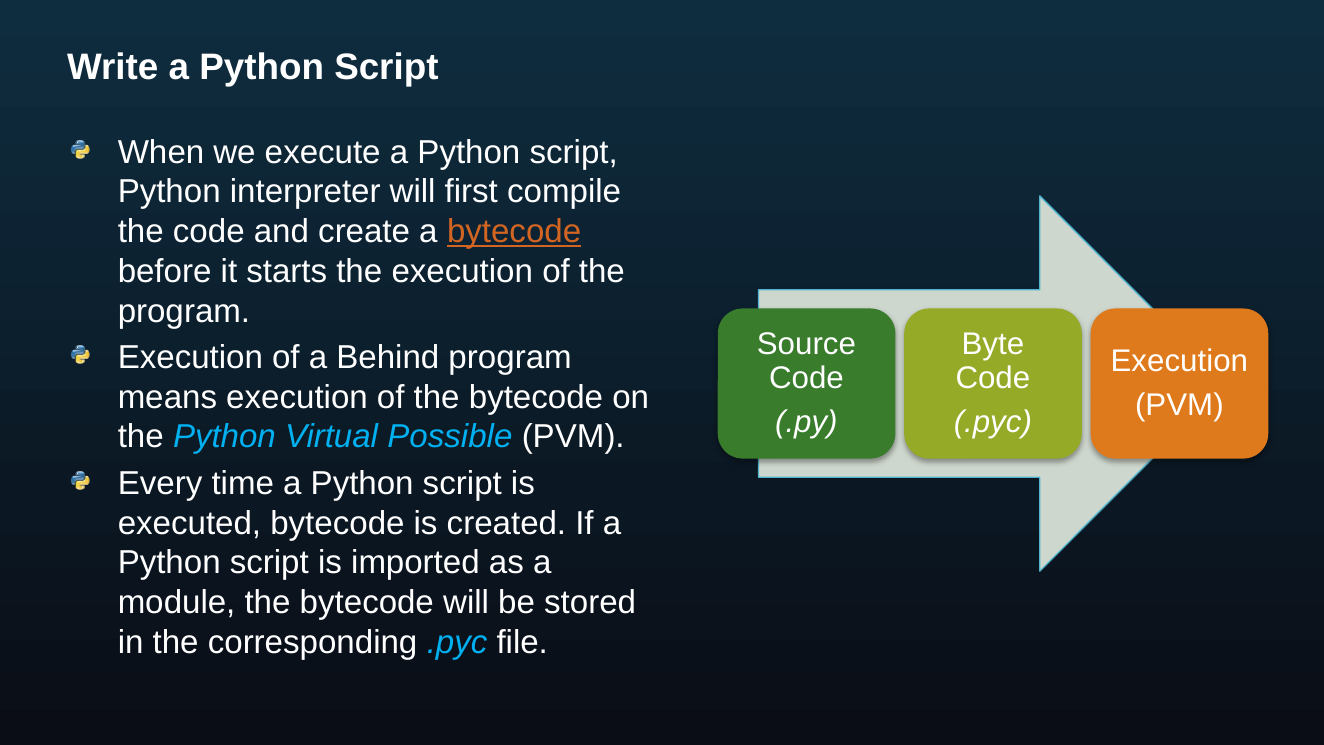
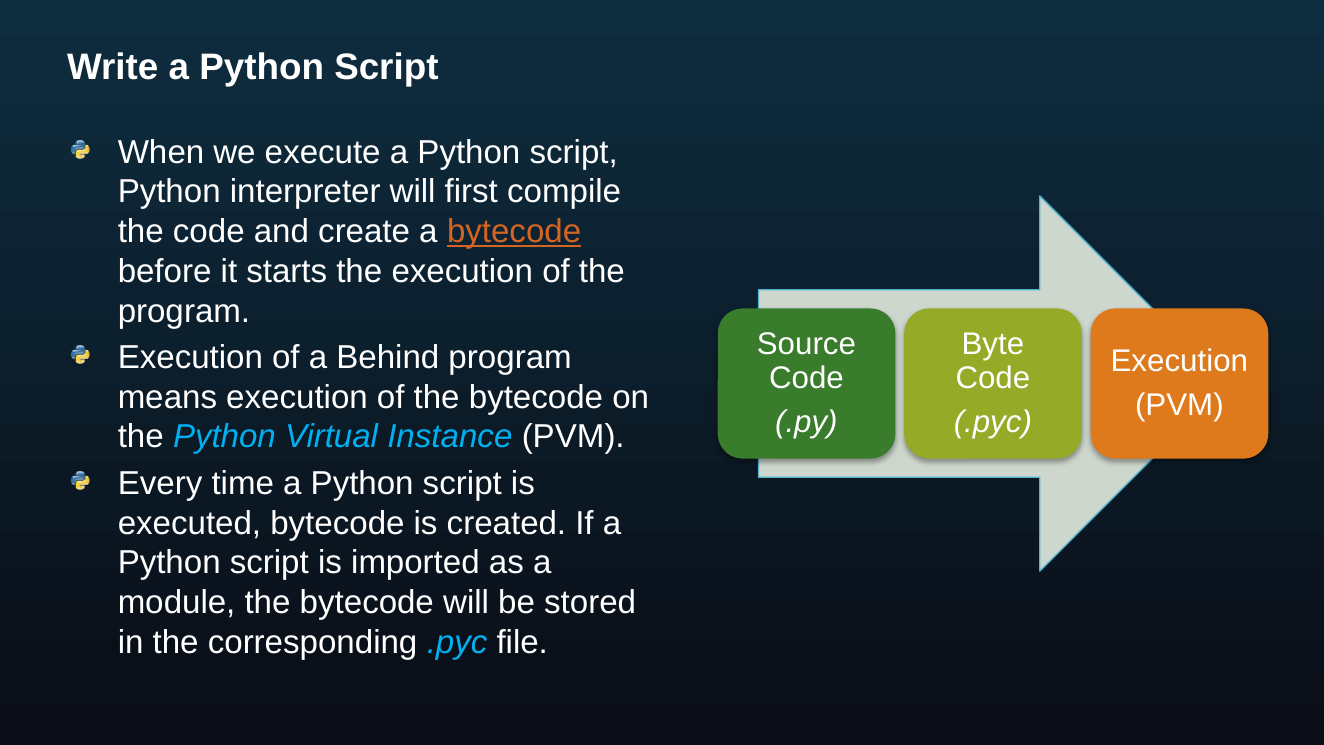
Possible: Possible -> Instance
